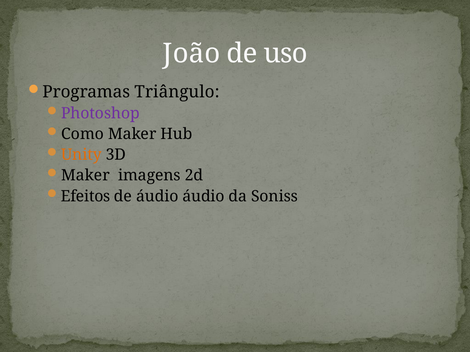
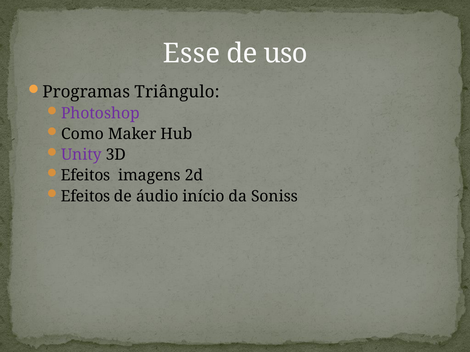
João: João -> Esse
Unity colour: orange -> purple
Maker at (85, 176): Maker -> Efeitos
áudio áudio: áudio -> início
